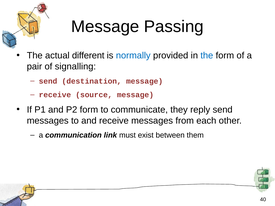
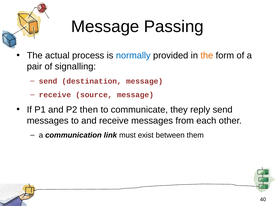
different: different -> process
the at (207, 56) colour: blue -> orange
P2 form: form -> then
